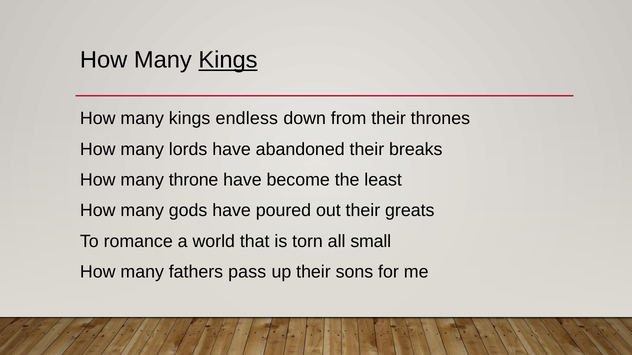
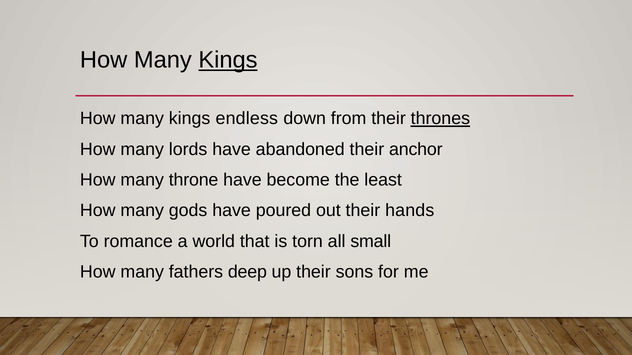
thrones underline: none -> present
breaks: breaks -> anchor
greats: greats -> hands
pass: pass -> deep
